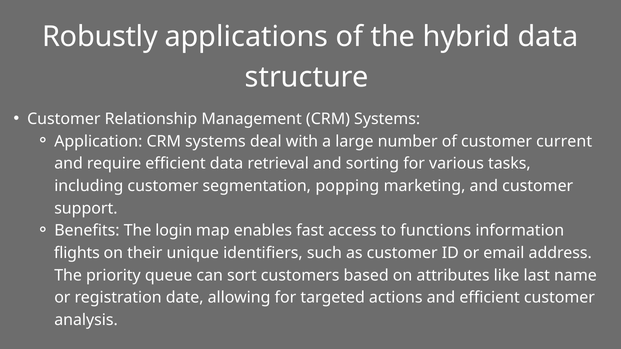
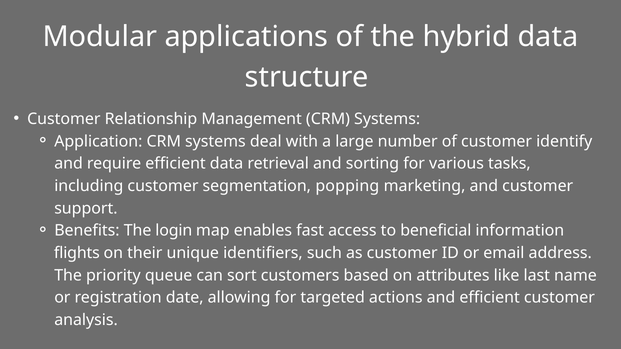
Robustly: Robustly -> Modular
current: current -> identify
functions: functions -> beneficial
